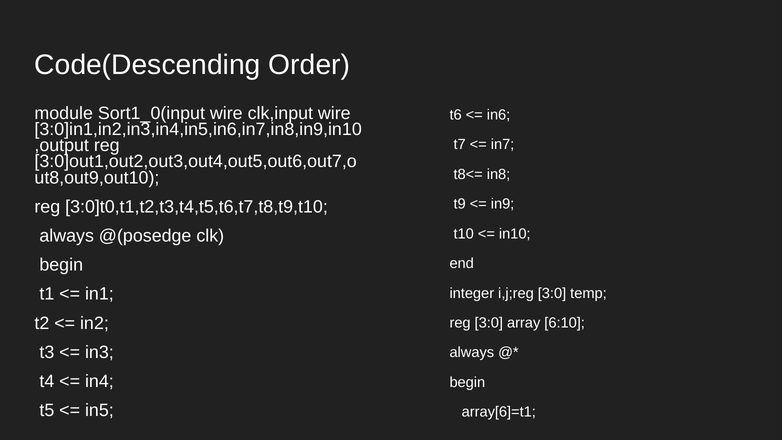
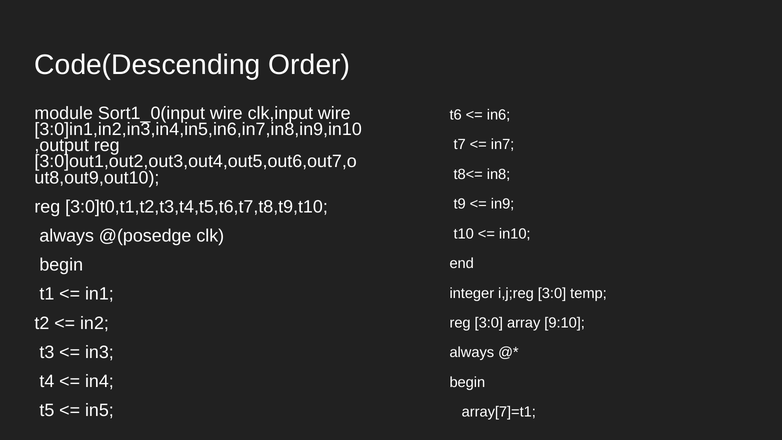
6:10: 6:10 -> 9:10
array[6]=t1: array[6]=t1 -> array[7]=t1
